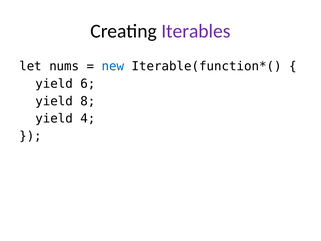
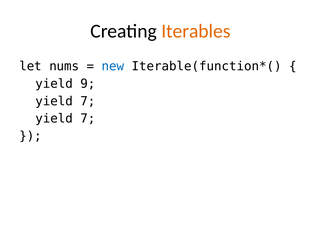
Iterables colour: purple -> orange
6: 6 -> 9
8 at (88, 101): 8 -> 7
4 at (88, 118): 4 -> 7
